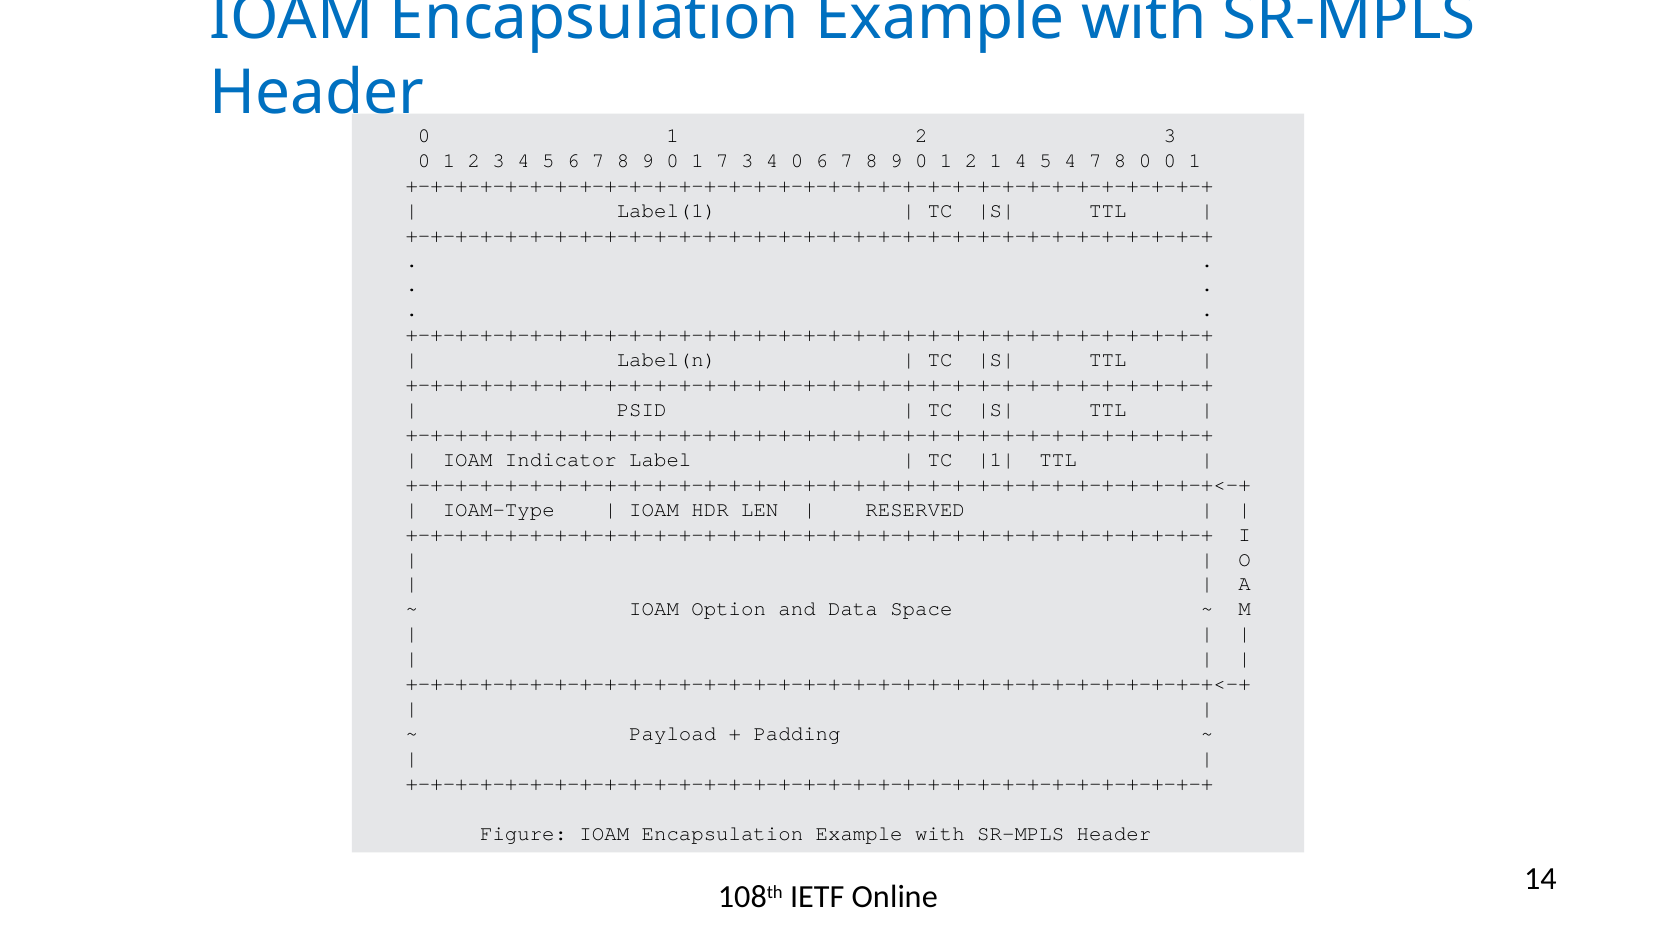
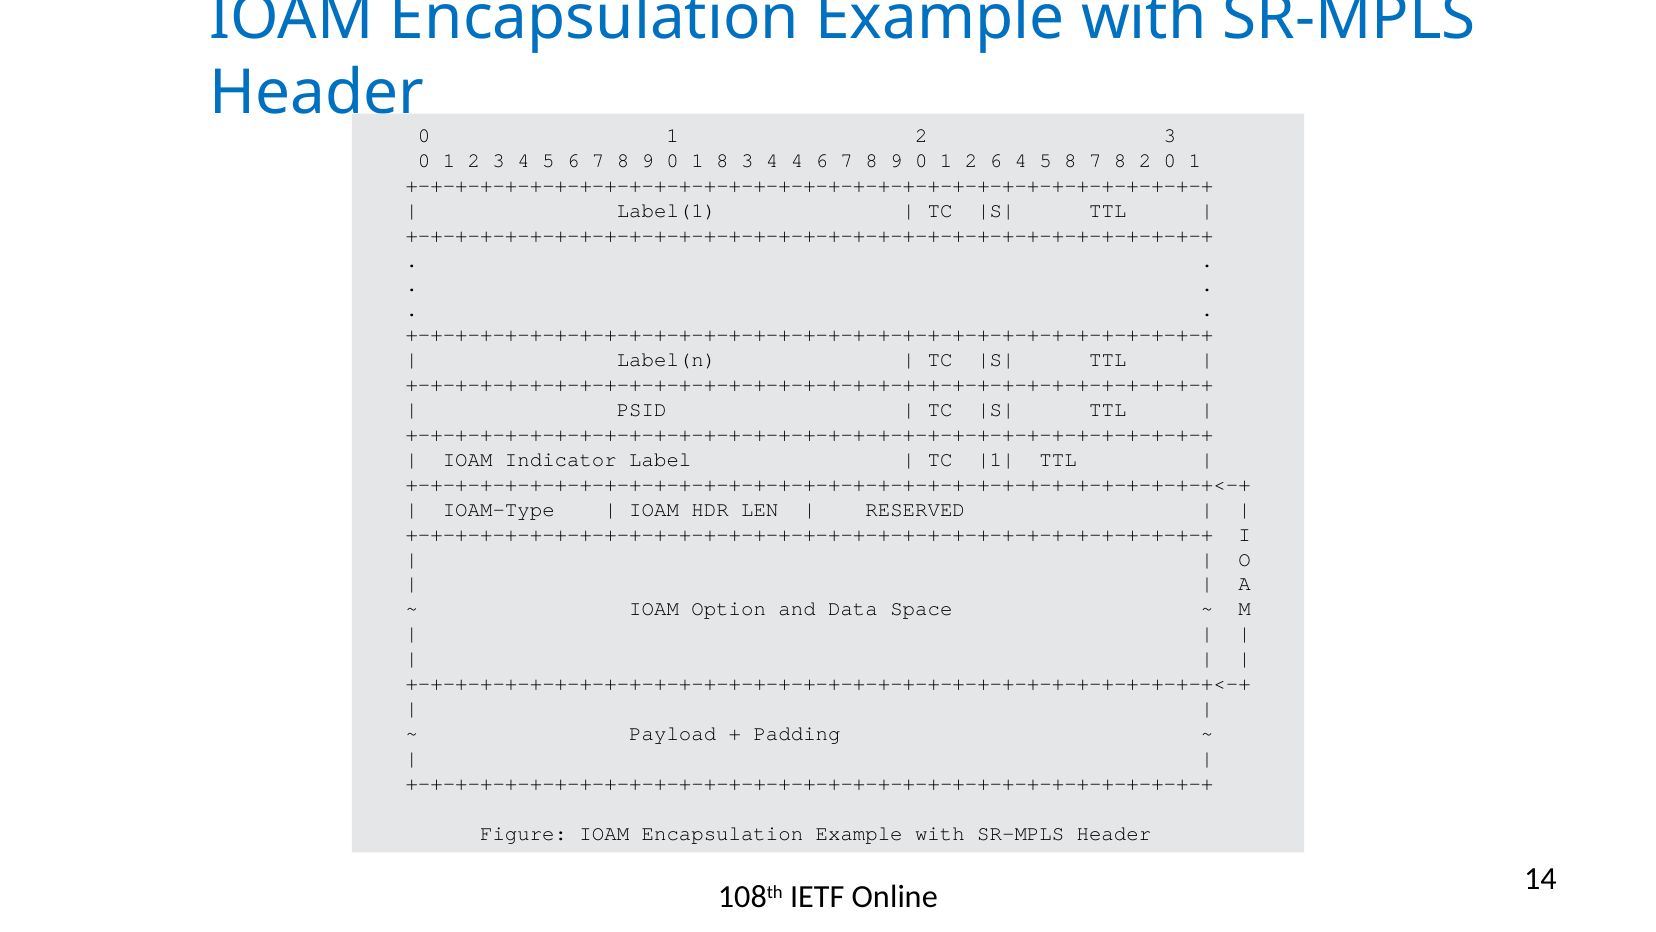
1 7: 7 -> 8
4 0: 0 -> 4
2 1: 1 -> 6
5 4: 4 -> 8
8 0: 0 -> 2
